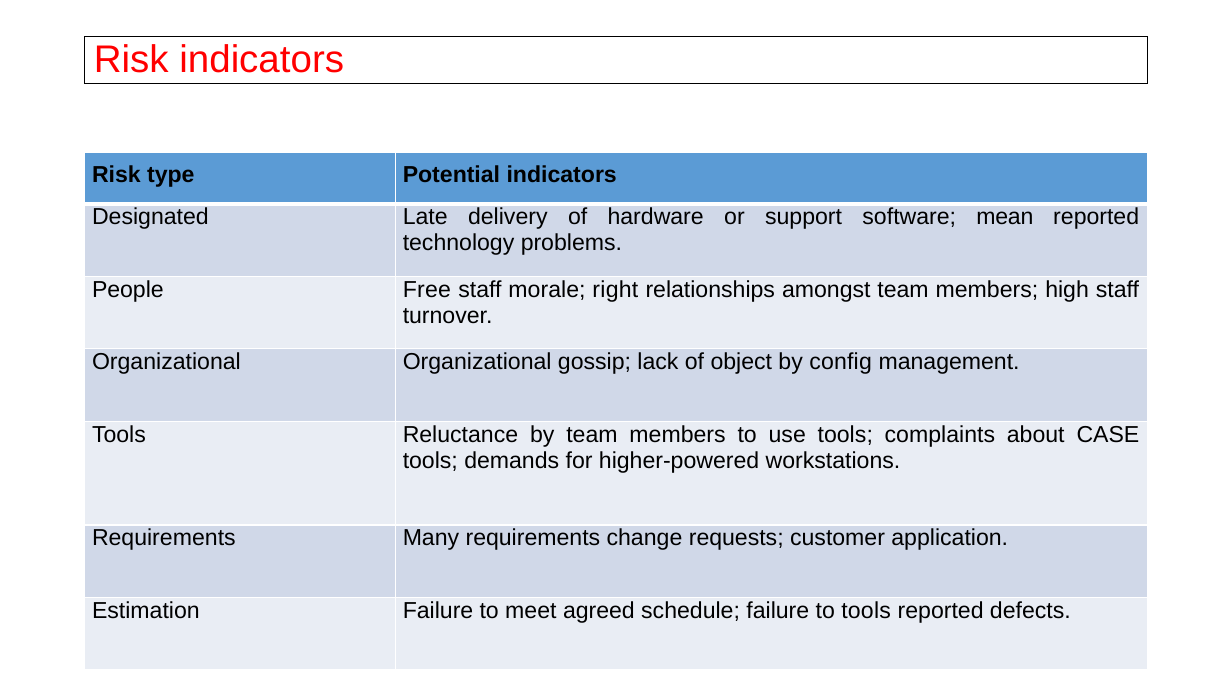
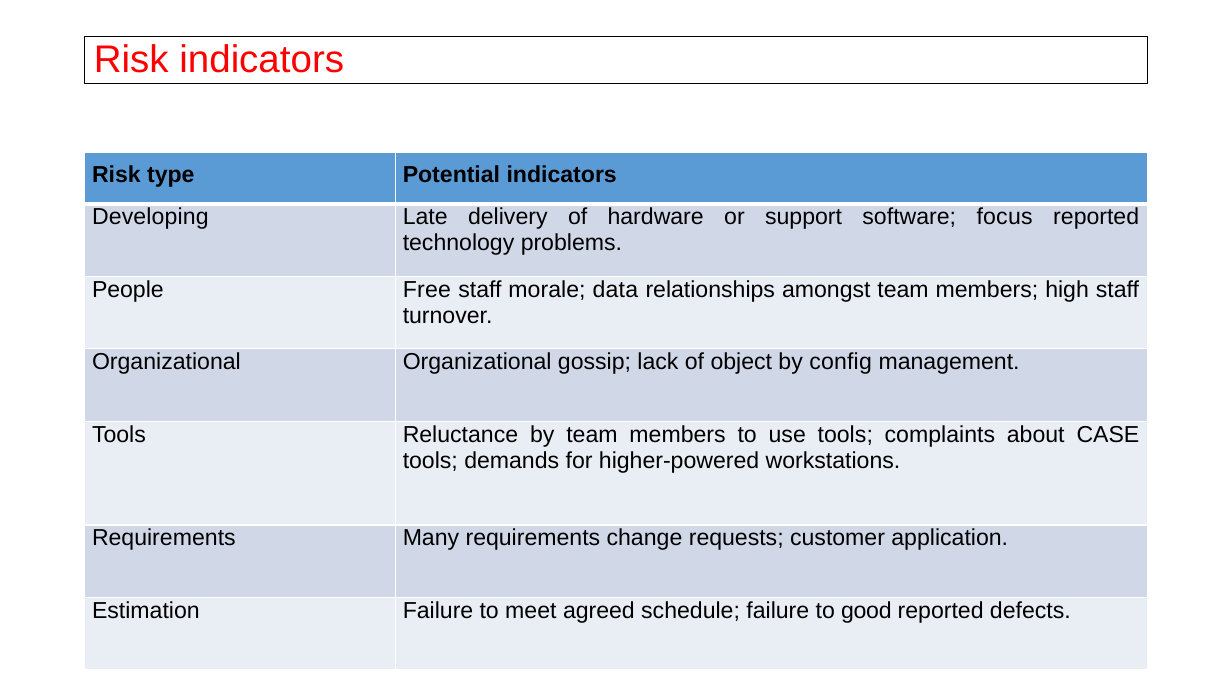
Designated: Designated -> Developing
mean: mean -> focus
right: right -> data
to tools: tools -> good
